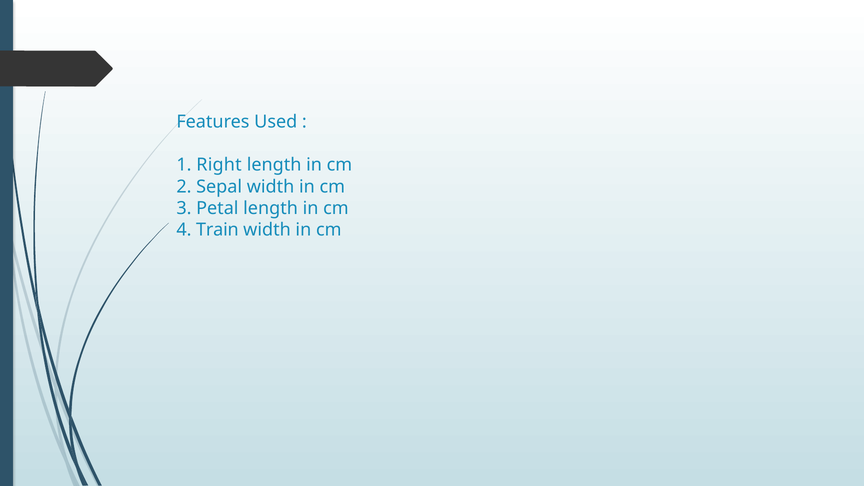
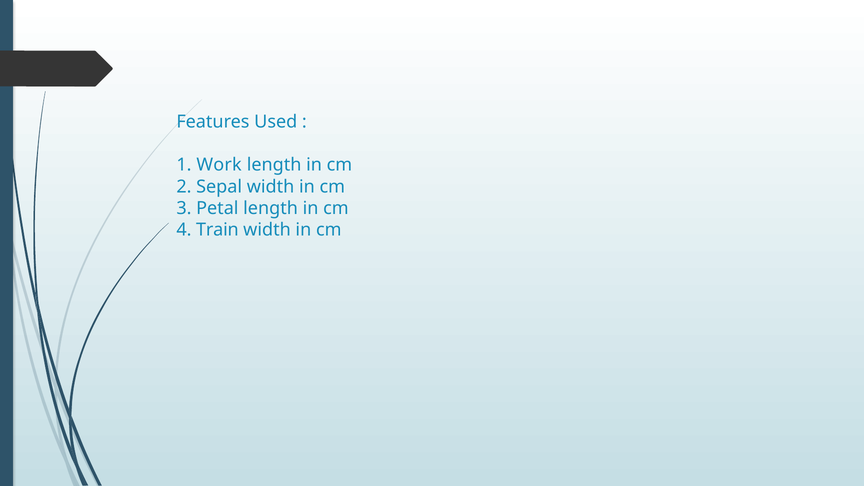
Right: Right -> Work
